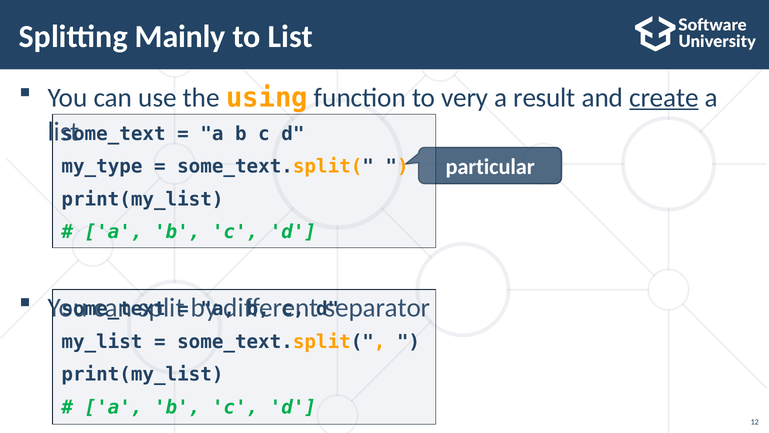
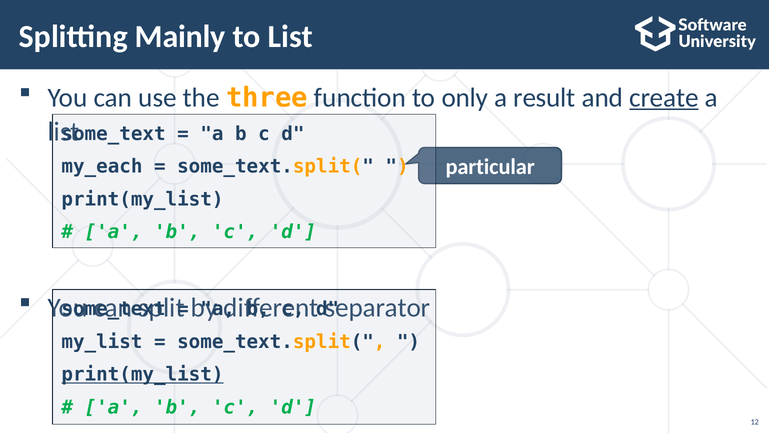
using: using -> three
very: very -> only
my_type: my_type -> my_each
print(my_list at (142, 374) underline: none -> present
